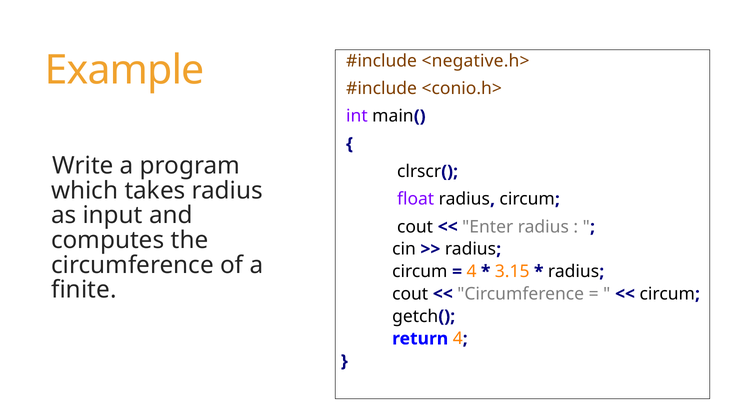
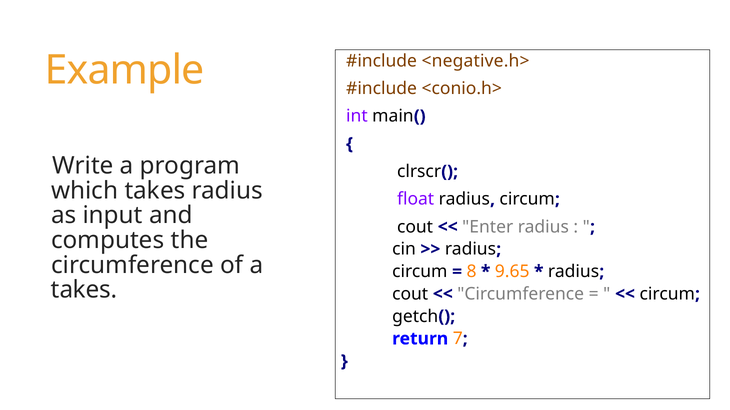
4 at (472, 272): 4 -> 8
3.15: 3.15 -> 9.65
finite at (84, 290): finite -> takes
return 4: 4 -> 7
